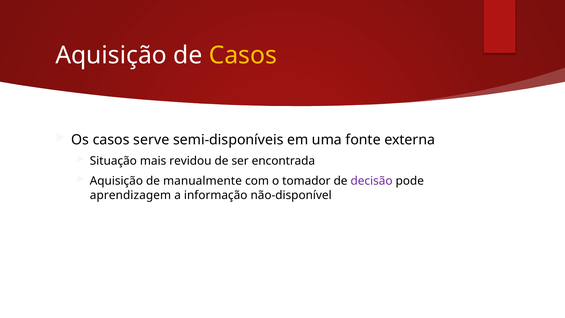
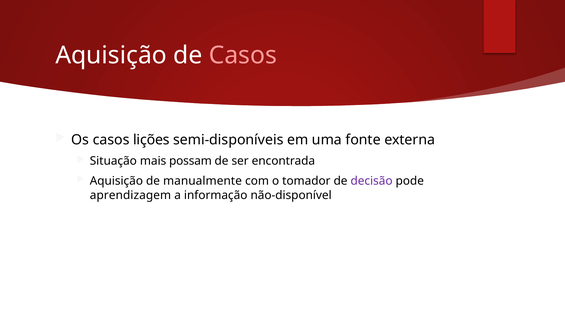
Casos at (243, 55) colour: yellow -> pink
serve: serve -> lições
revidou: revidou -> possam
